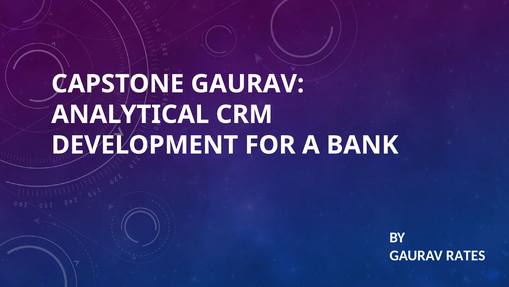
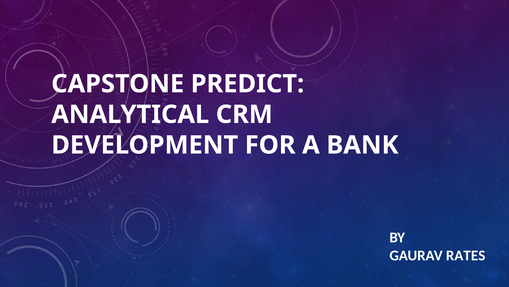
CAPSTONE GAURAV: GAURAV -> PREDICT
